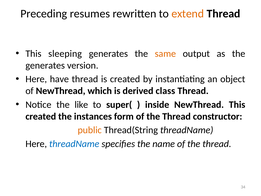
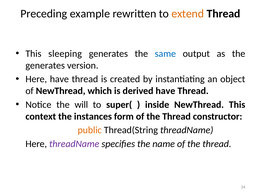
resumes: resumes -> example
same colour: orange -> blue
derived class: class -> have
like: like -> will
created at (41, 116): created -> context
threadName at (74, 144) colour: blue -> purple
